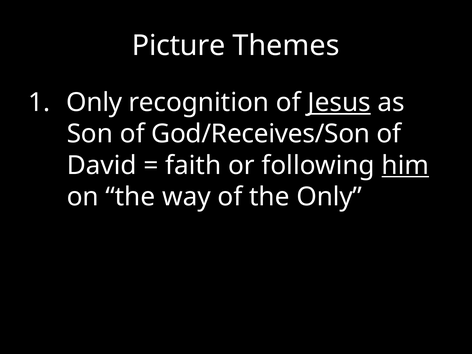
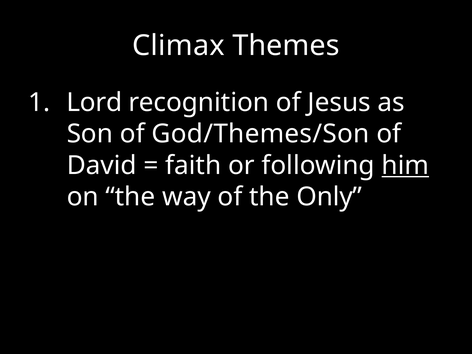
Picture: Picture -> Climax
Only at (94, 103): Only -> Lord
Jesus underline: present -> none
God/Receives/Son: God/Receives/Son -> God/Themes/Son
